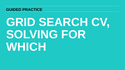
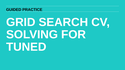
WHICH: WHICH -> TUNED
